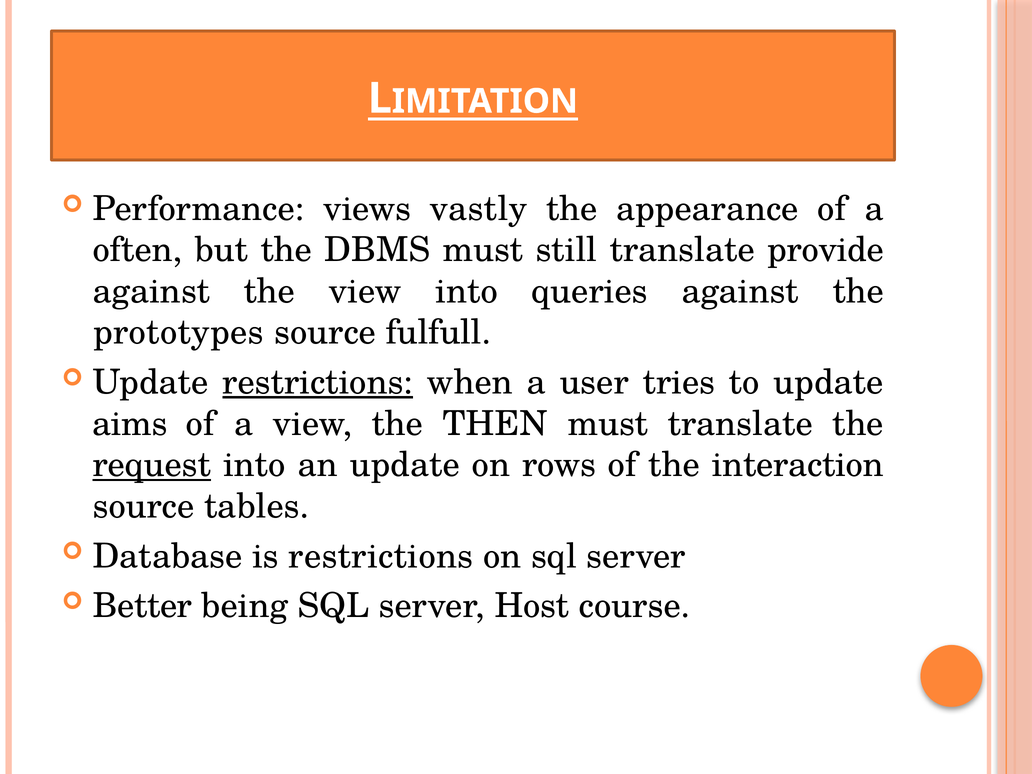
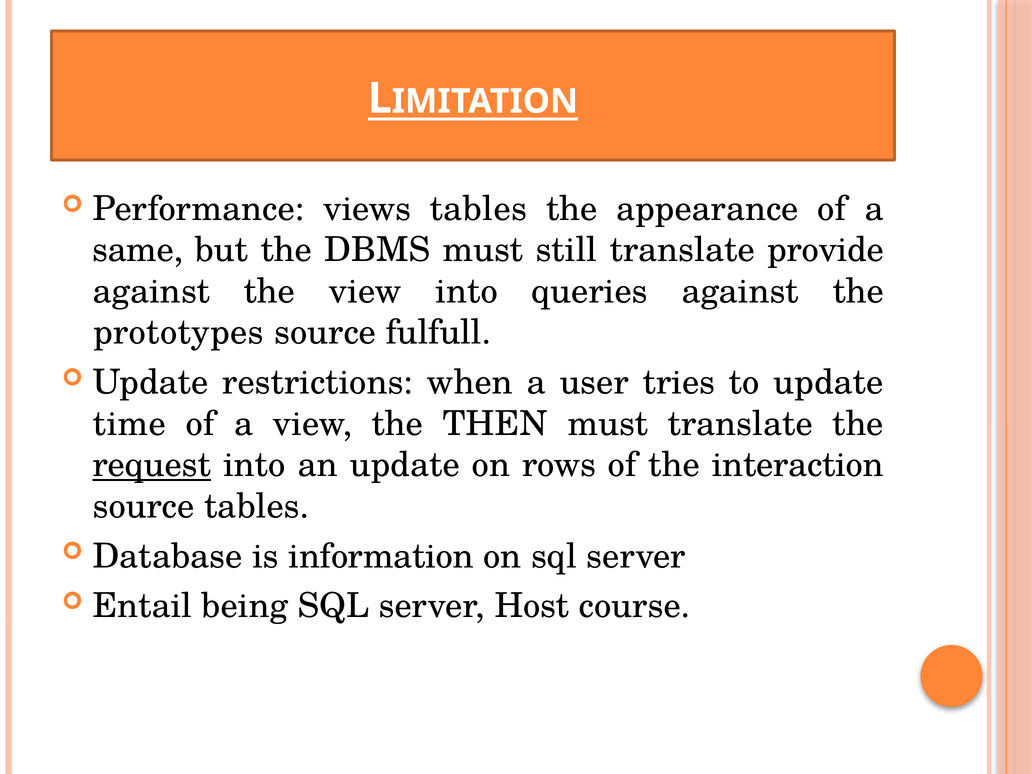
views vastly: vastly -> tables
often: often -> same
restrictions at (318, 382) underline: present -> none
aims: aims -> time
is restrictions: restrictions -> information
Better: Better -> Entail
